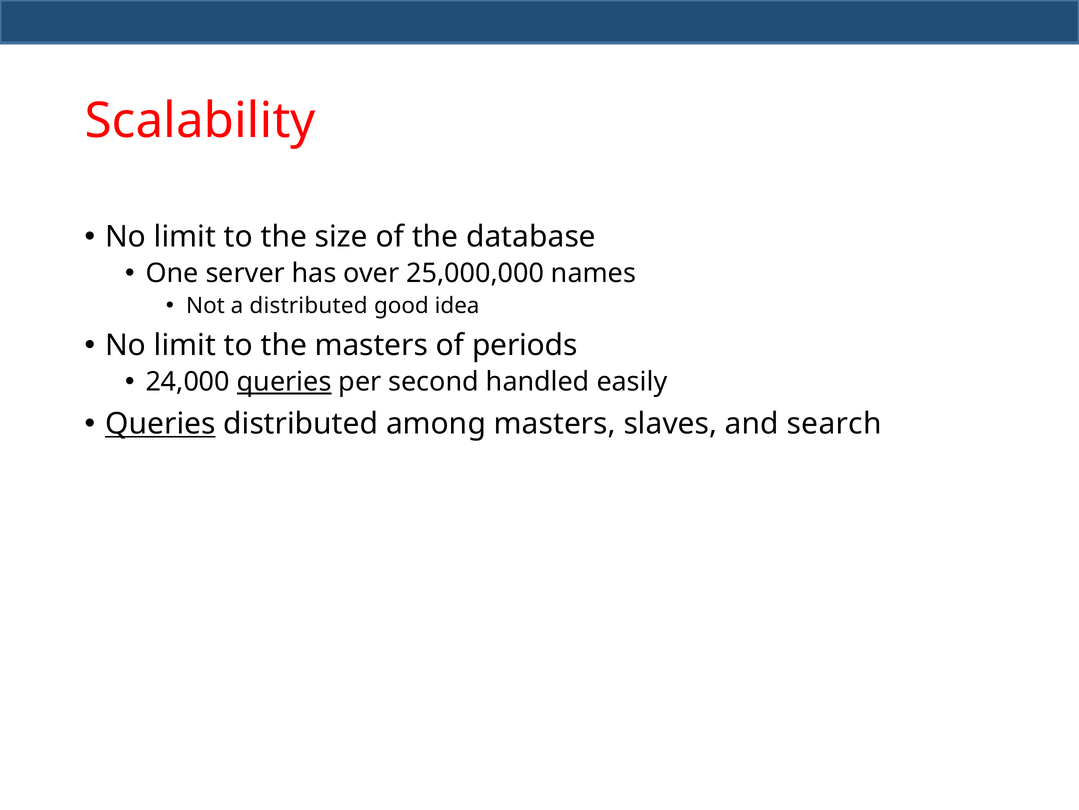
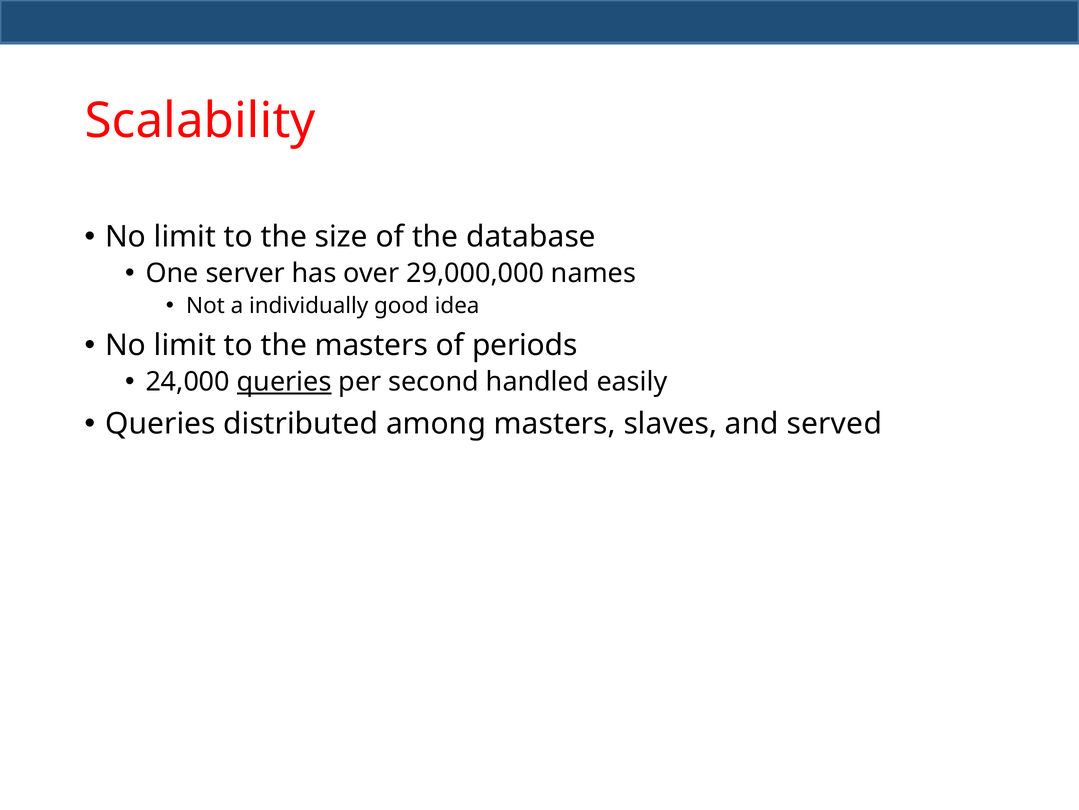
25,000,000: 25,000,000 -> 29,000,000
a distributed: distributed -> individually
Queries at (160, 423) underline: present -> none
search: search -> served
